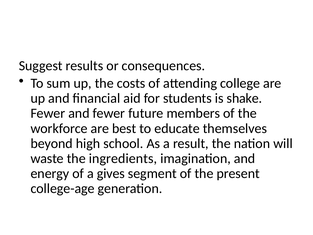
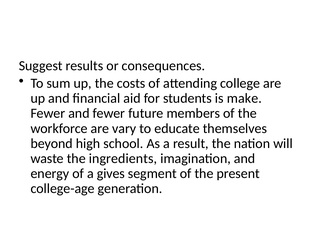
shake: shake -> make
best: best -> vary
